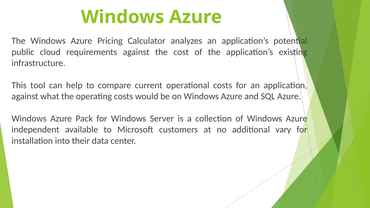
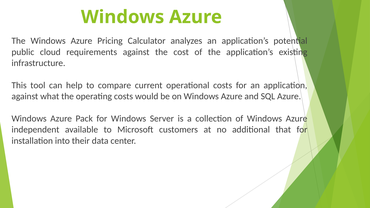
vary: vary -> that
